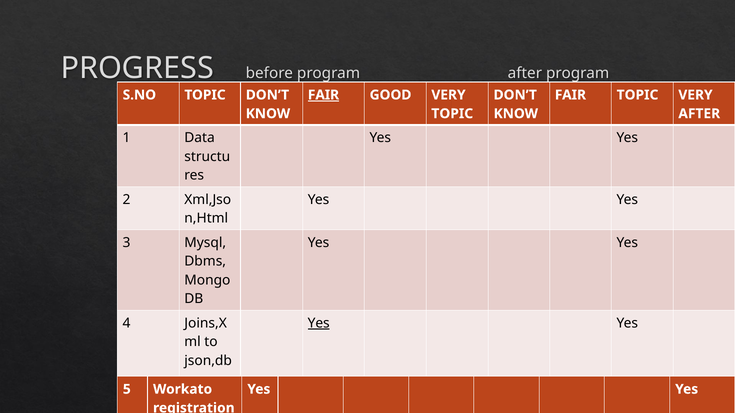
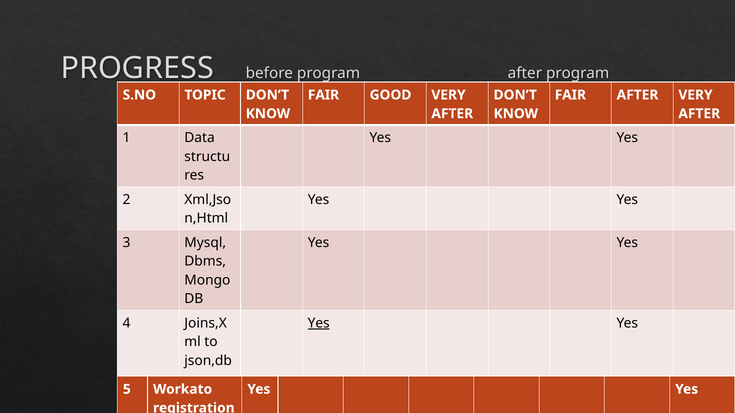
FAIR at (323, 95) underline: present -> none
FAIR TOPIC: TOPIC -> AFTER
TOPIC at (452, 114): TOPIC -> AFTER
